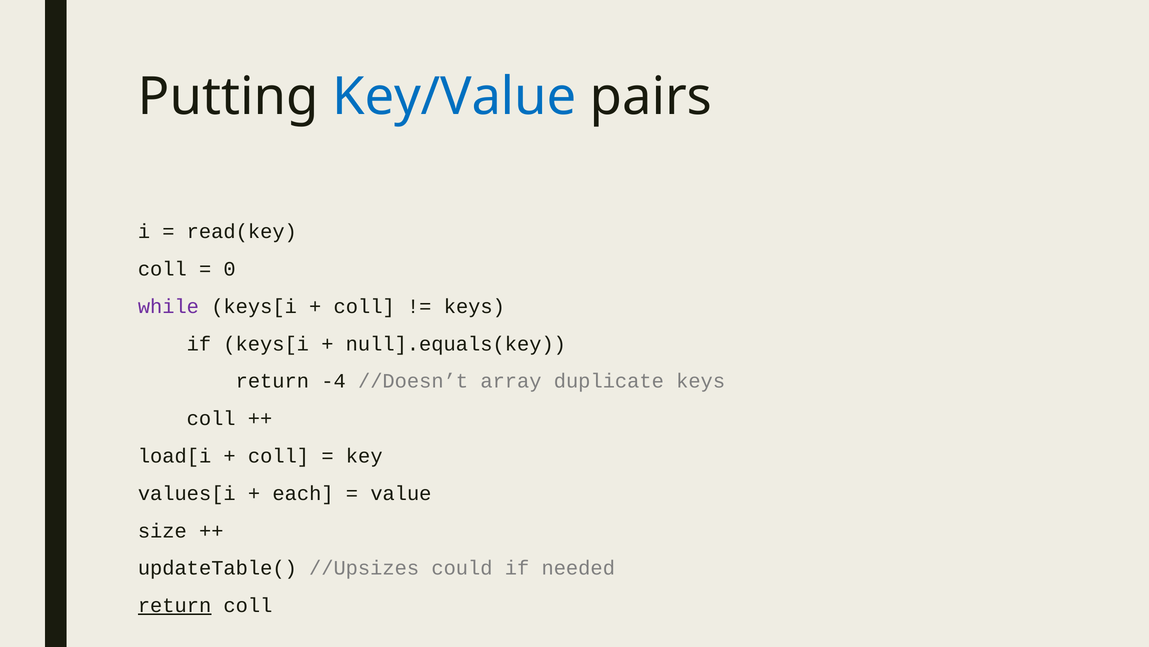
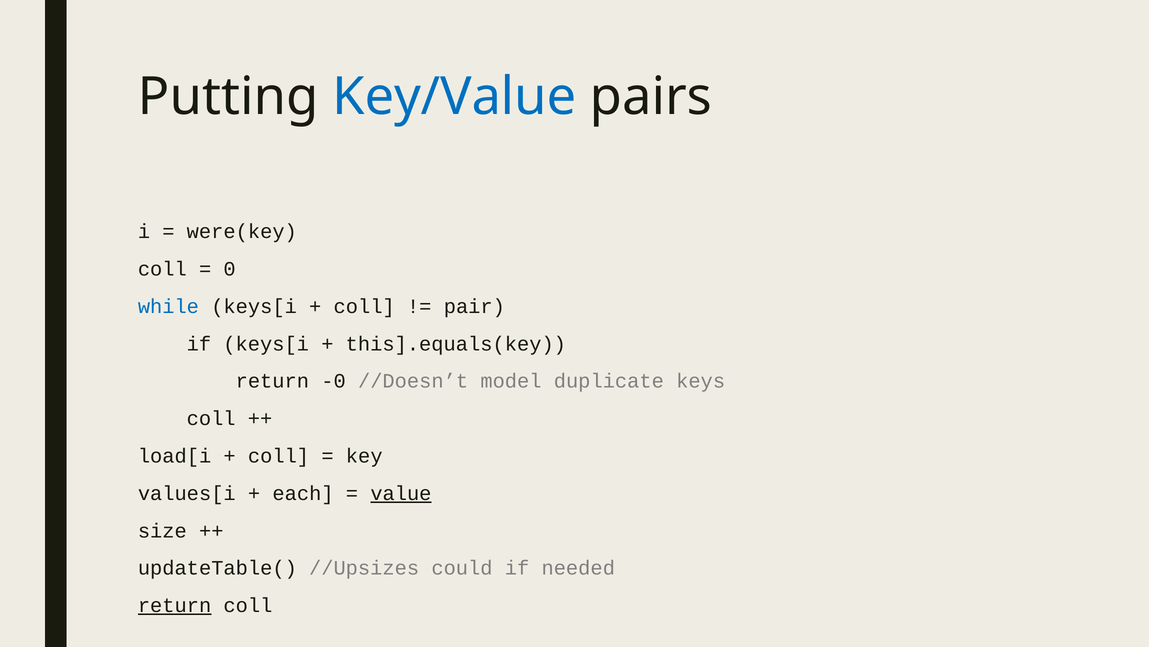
read(key: read(key -> were(key
while colour: purple -> blue
keys at (474, 306): keys -> pair
null].equals(key: null].equals(key -> this].equals(key
-4: -4 -> -0
array: array -> model
value underline: none -> present
